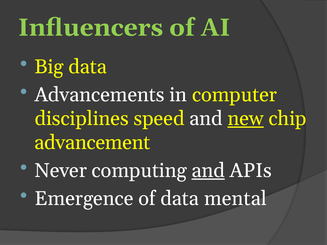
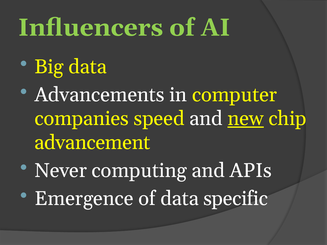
disciplines: disciplines -> companies
and at (208, 171) underline: present -> none
mental: mental -> specific
